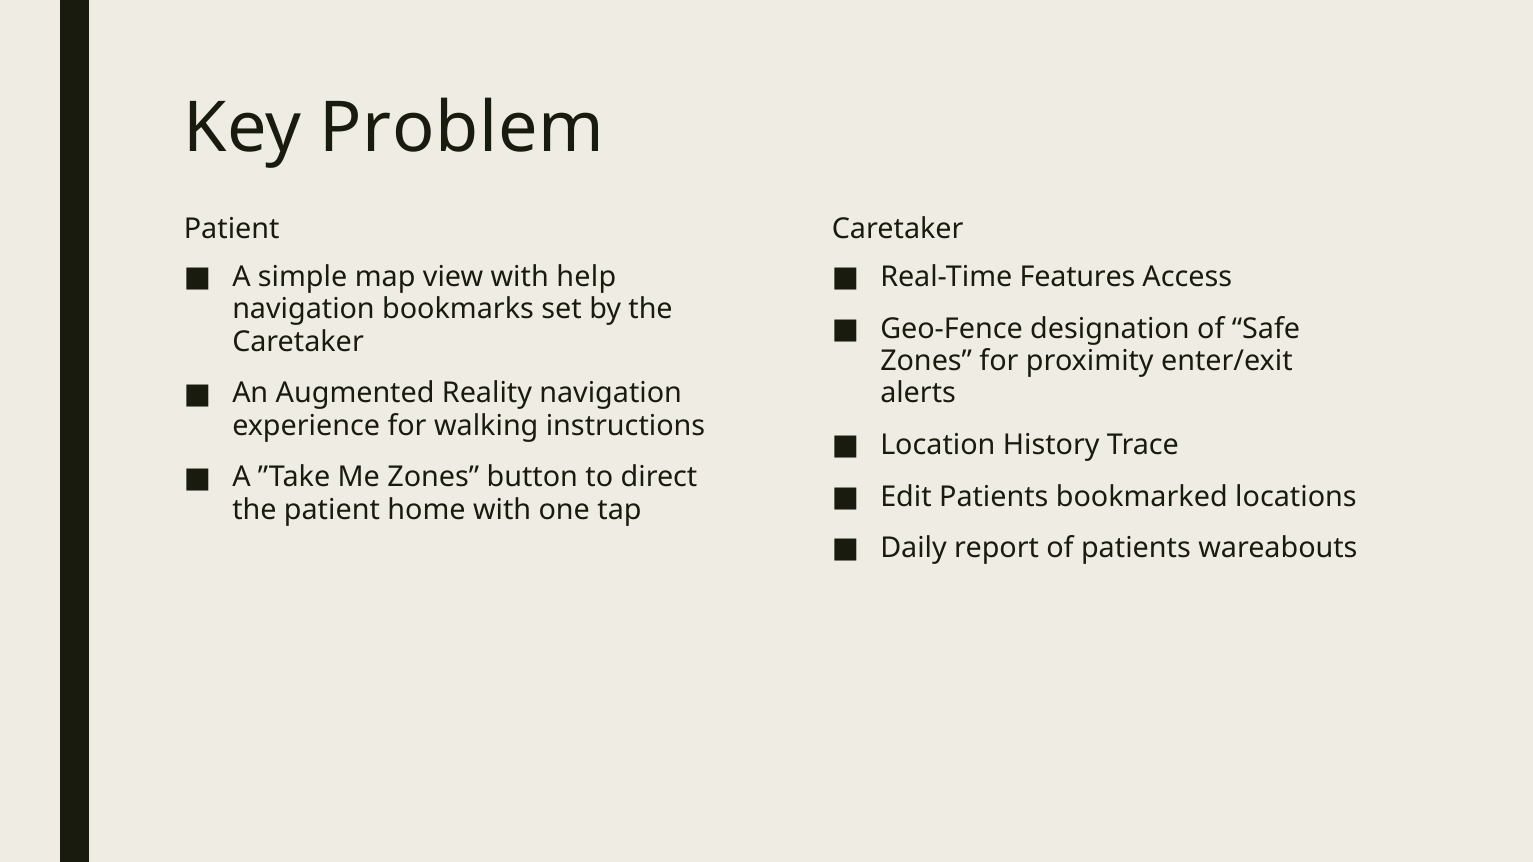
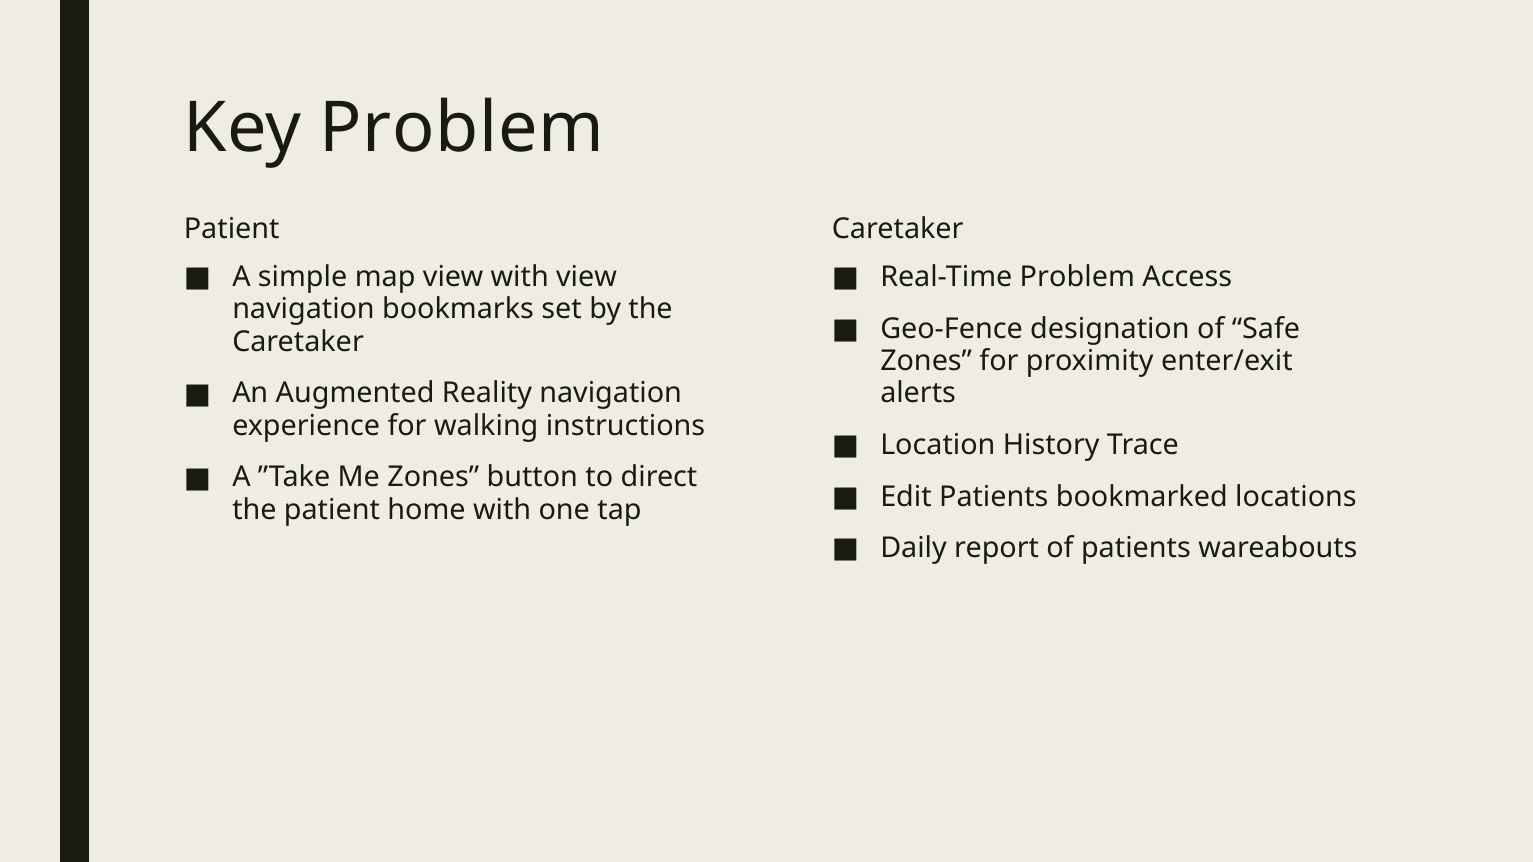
with help: help -> view
Real-Time Features: Features -> Problem
